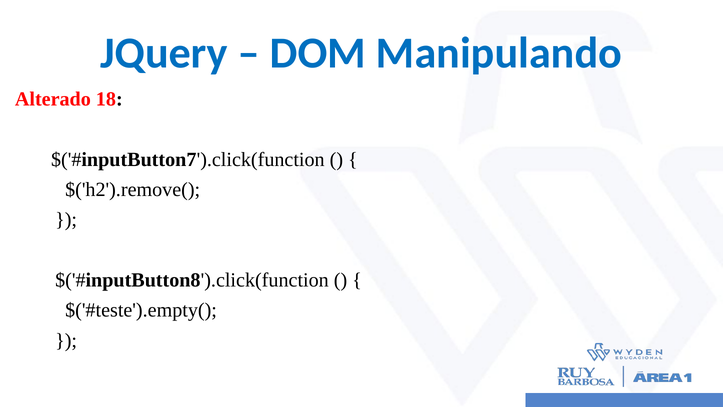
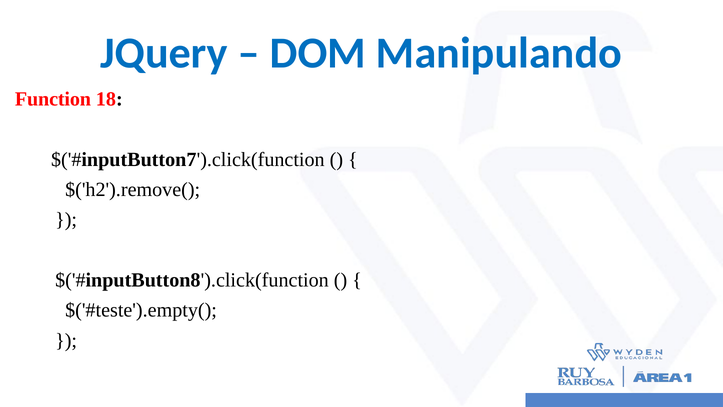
Alterado: Alterado -> Function
